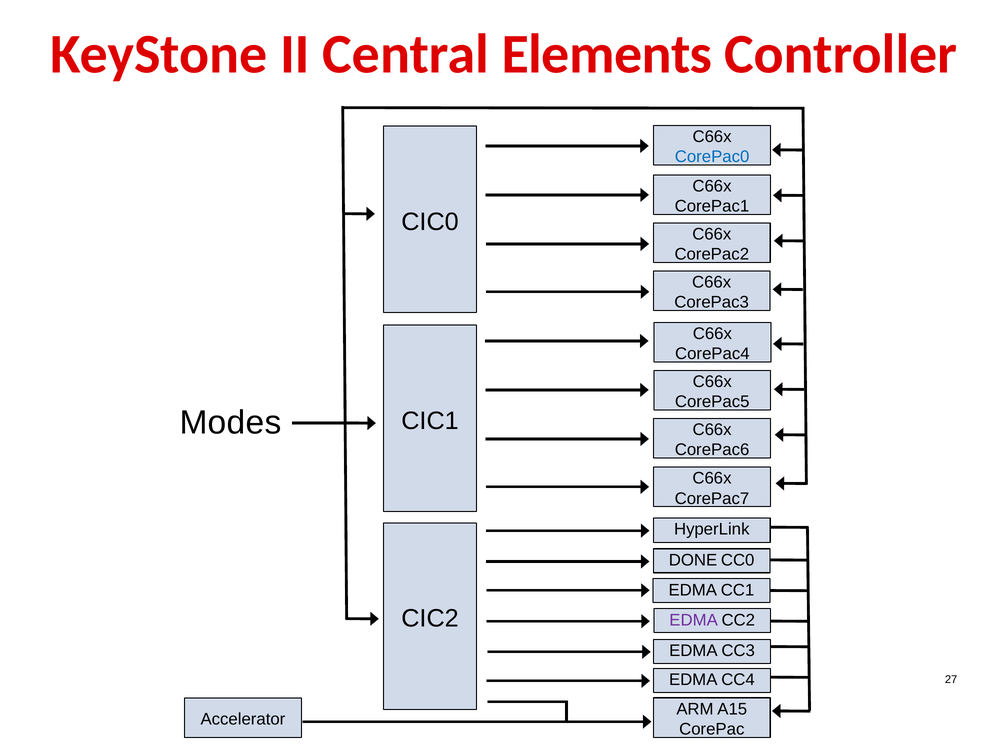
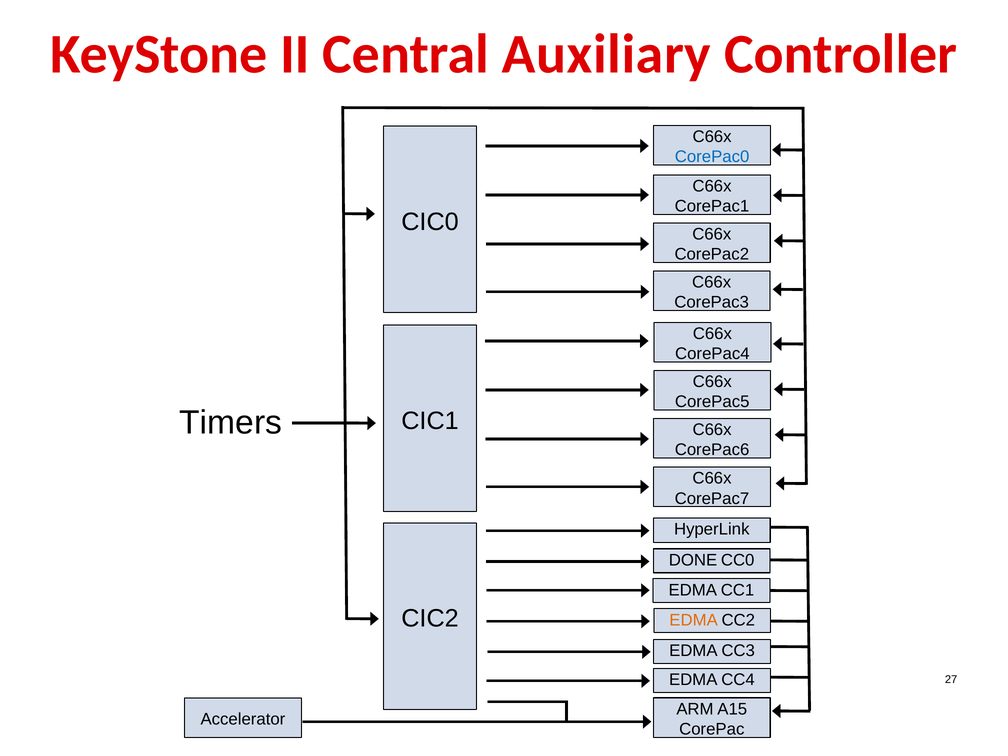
Elements: Elements -> Auxiliary
Modes: Modes -> Timers
EDMA at (694, 620) colour: purple -> orange
